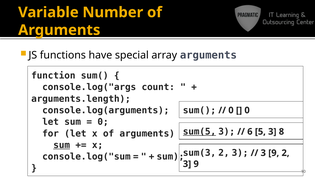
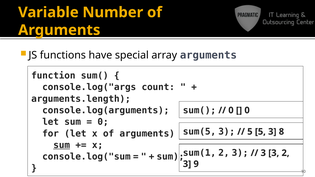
sum(5 underline: present -> none
6 at (250, 132): 6 -> 5
sum(3: sum(3 -> sum(1
9 at (274, 153): 9 -> 3
